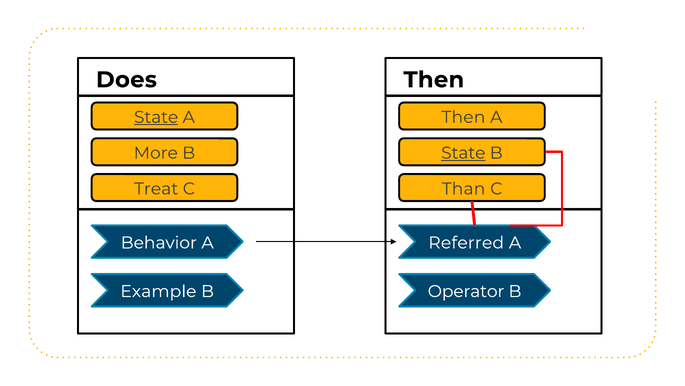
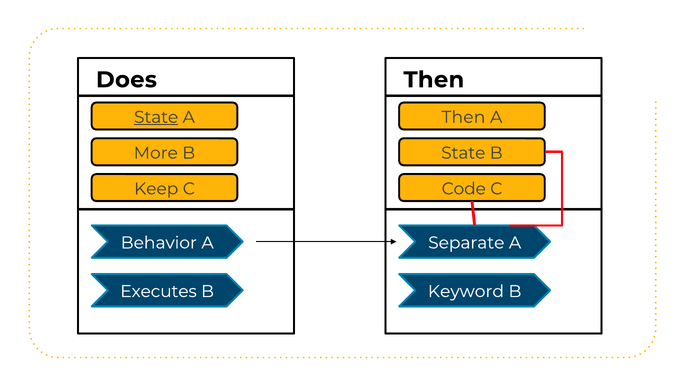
State at (463, 153) underline: present -> none
Treat: Treat -> Keep
Than: Than -> Code
Referred: Referred -> Separate
Example: Example -> Executes
Operator: Operator -> Keyword
